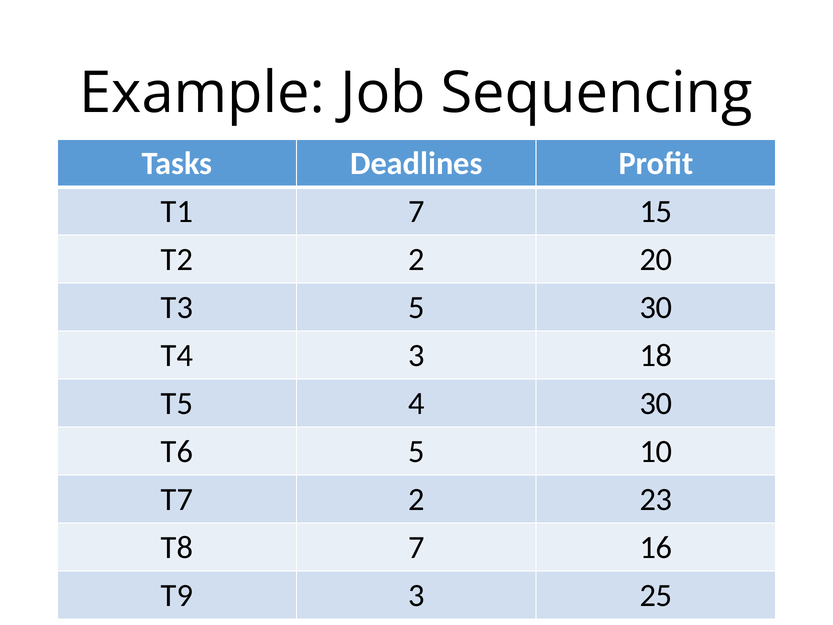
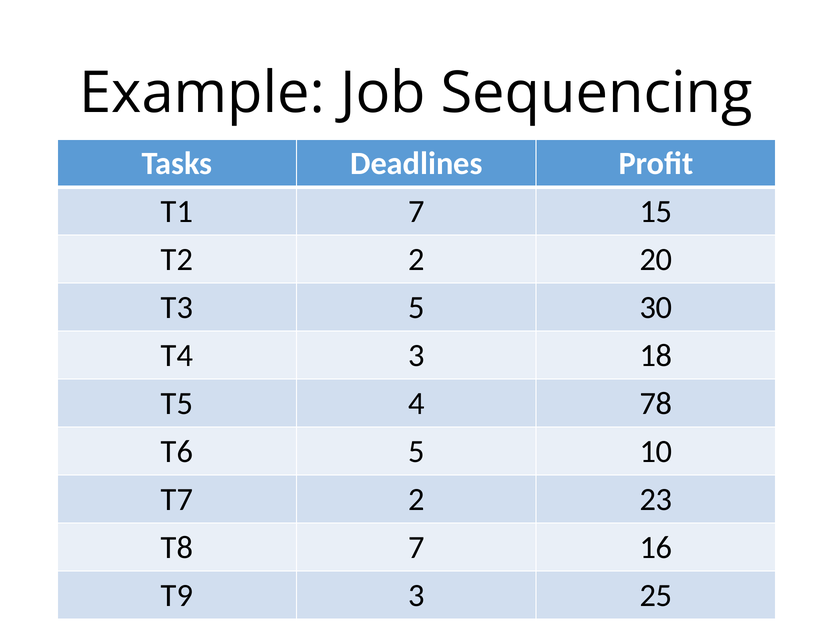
4 30: 30 -> 78
